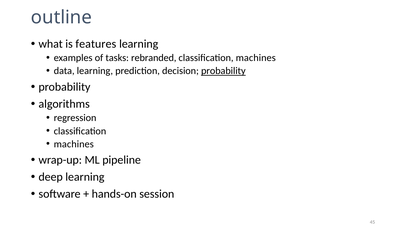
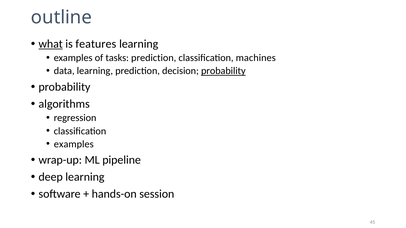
what underline: none -> present
tasks rebranded: rebranded -> prediction
machines at (74, 144): machines -> examples
